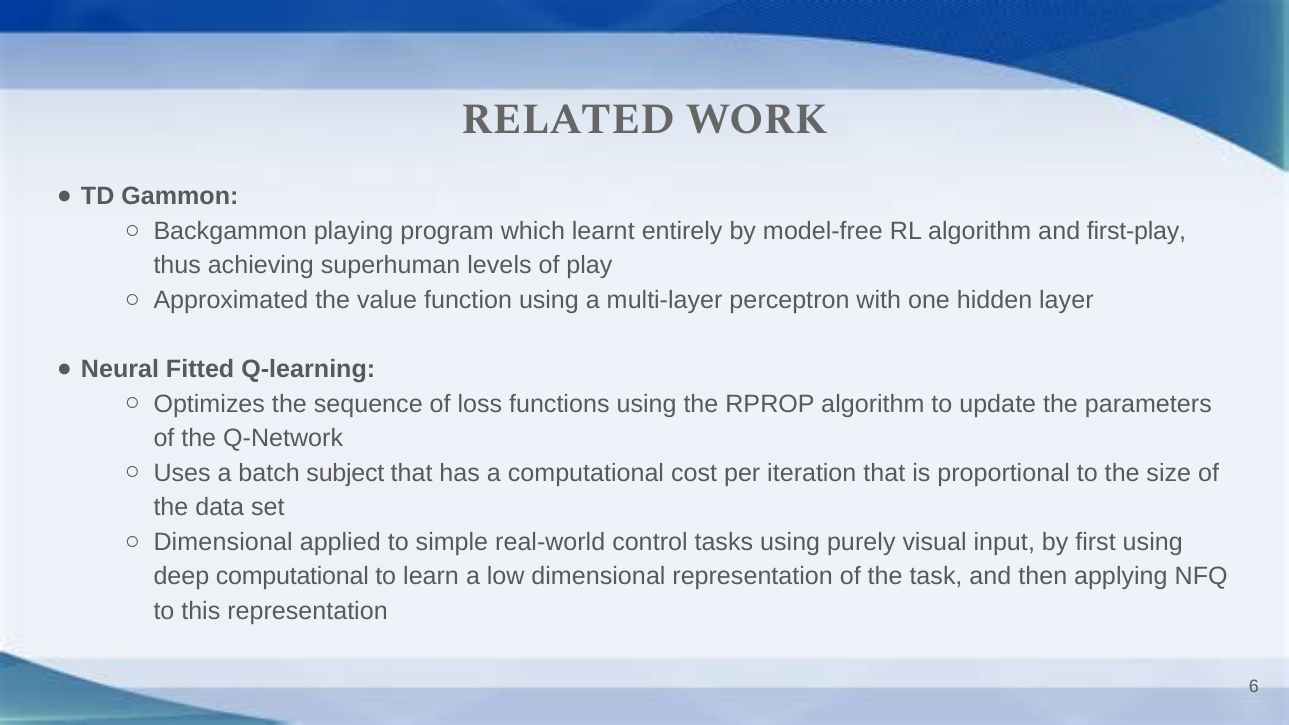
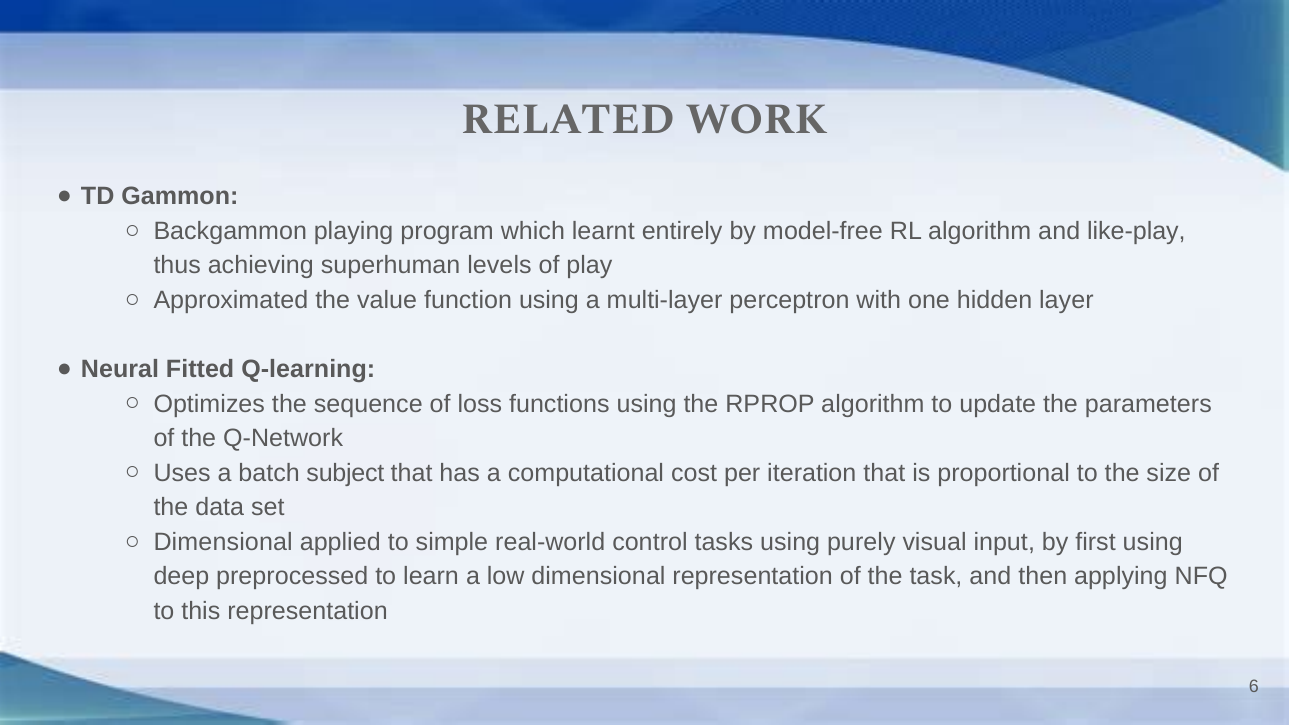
first-play: first-play -> like-play
deep computational: computational -> preprocessed
